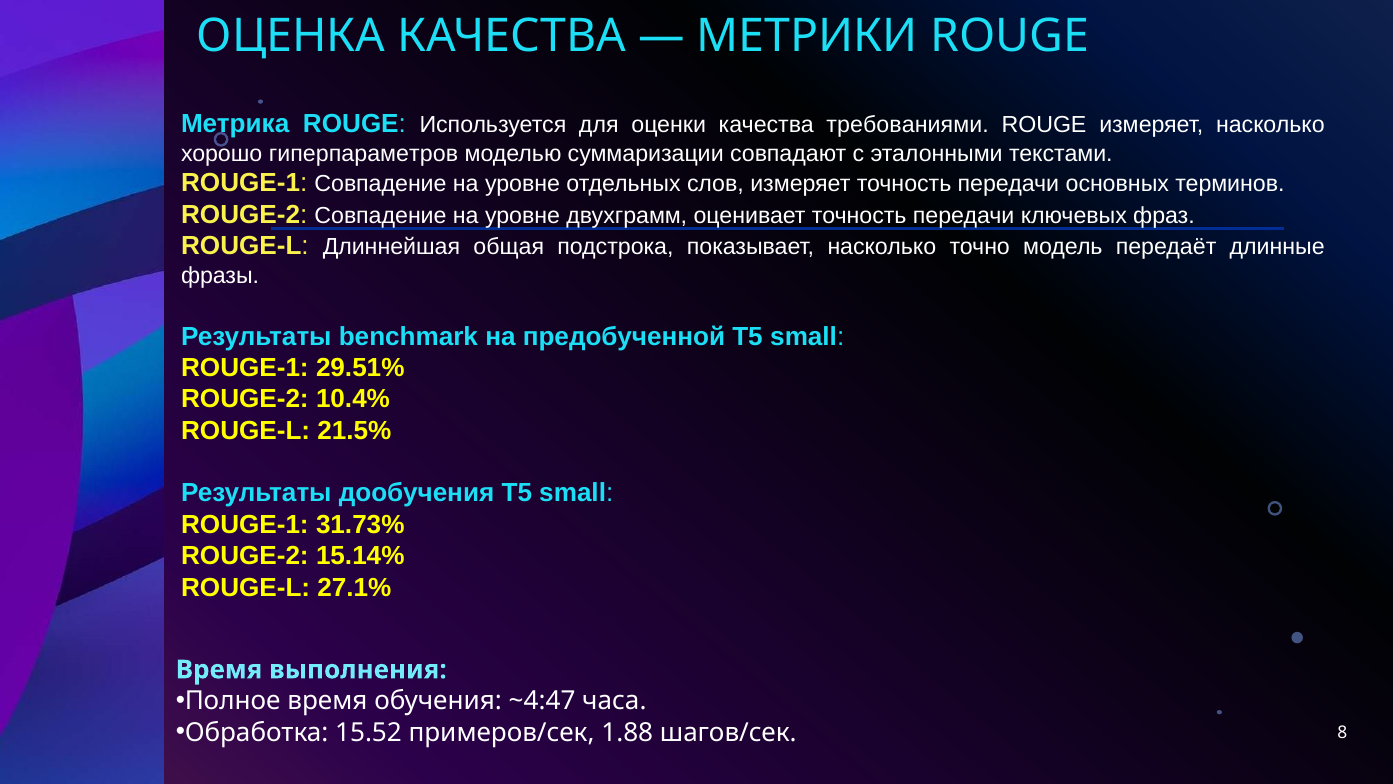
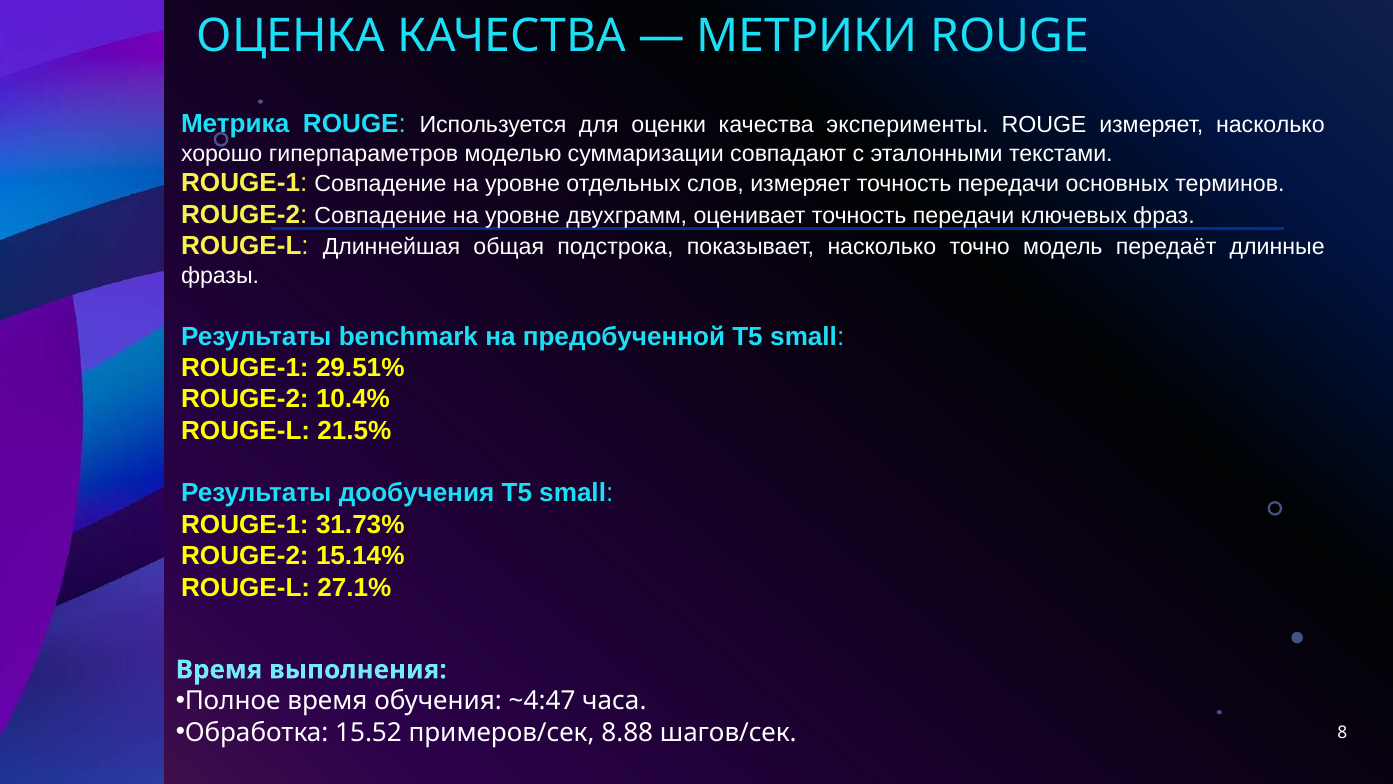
требованиями: требованиями -> эксперименты
1.88: 1.88 -> 8.88
